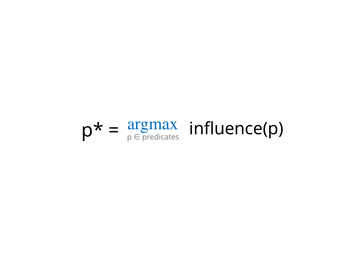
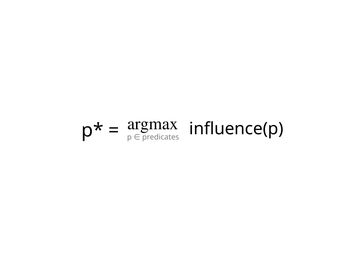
argmax colour: blue -> black
